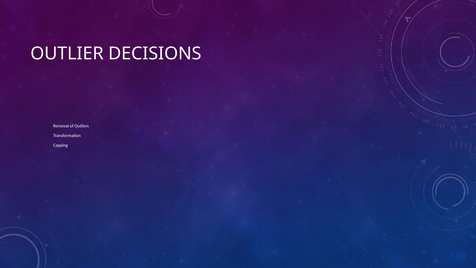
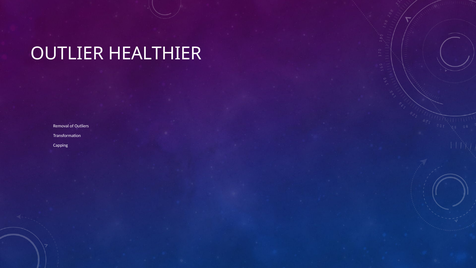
DECISIONS: DECISIONS -> HEALTHIER
